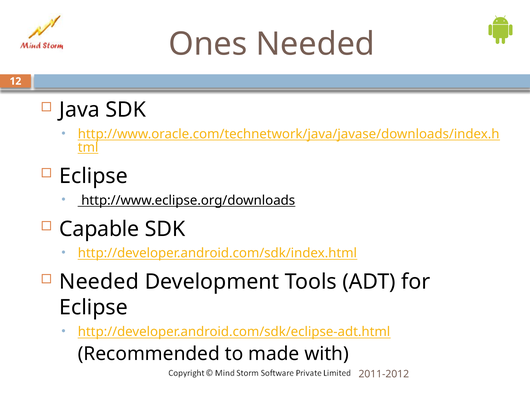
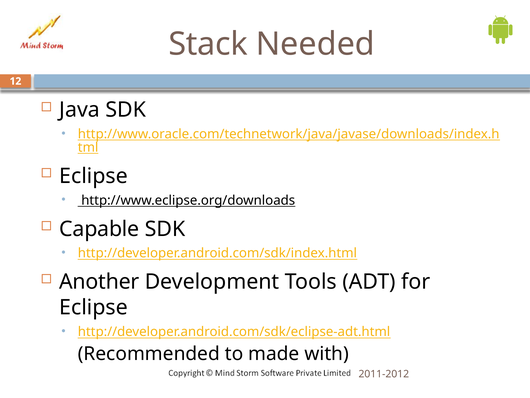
Ones: Ones -> Stack
Needed at (99, 282): Needed -> Another
